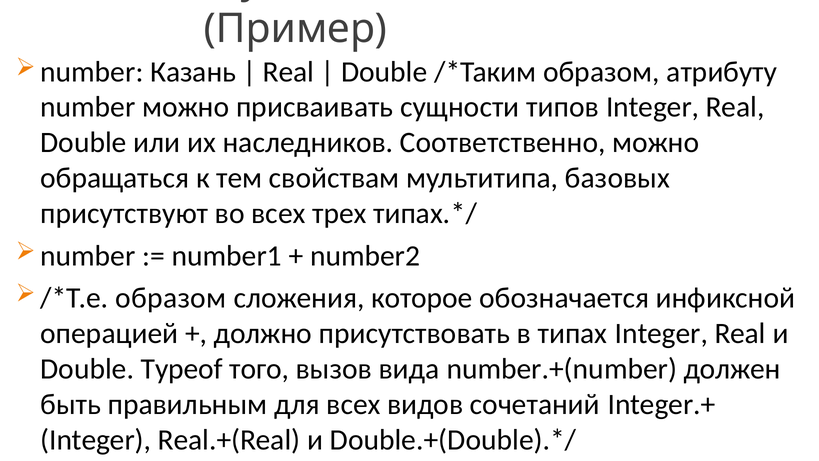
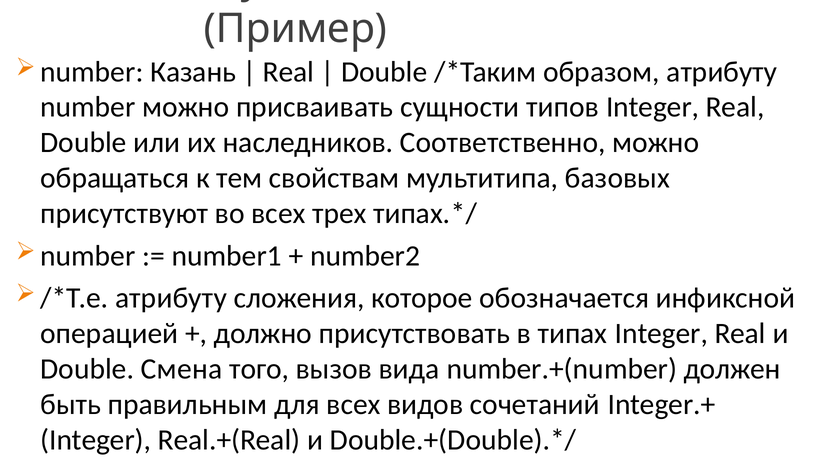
образом at (171, 298): образом -> атрибуту
Typeof: Typeof -> Смена
